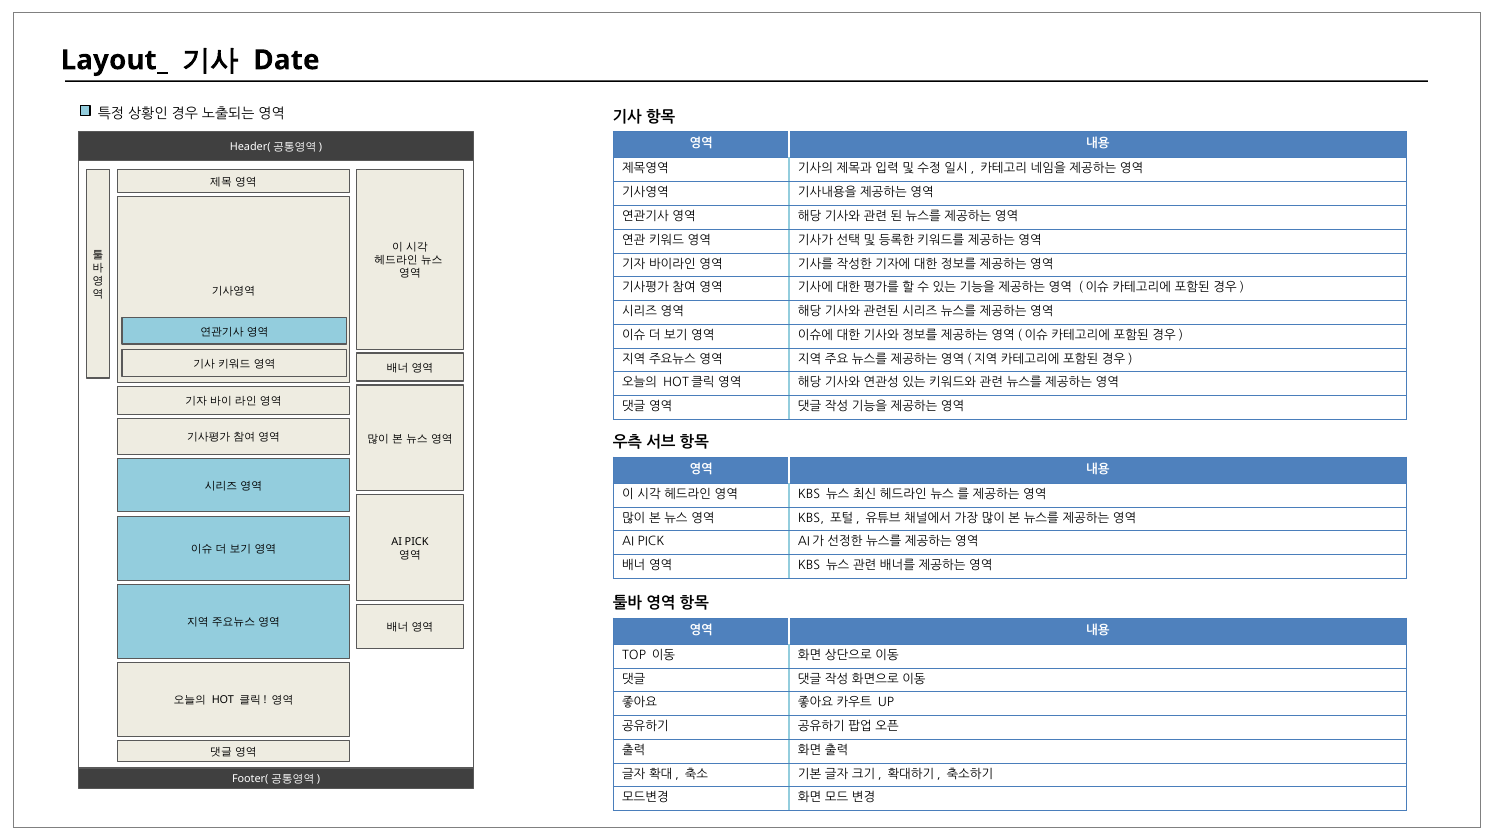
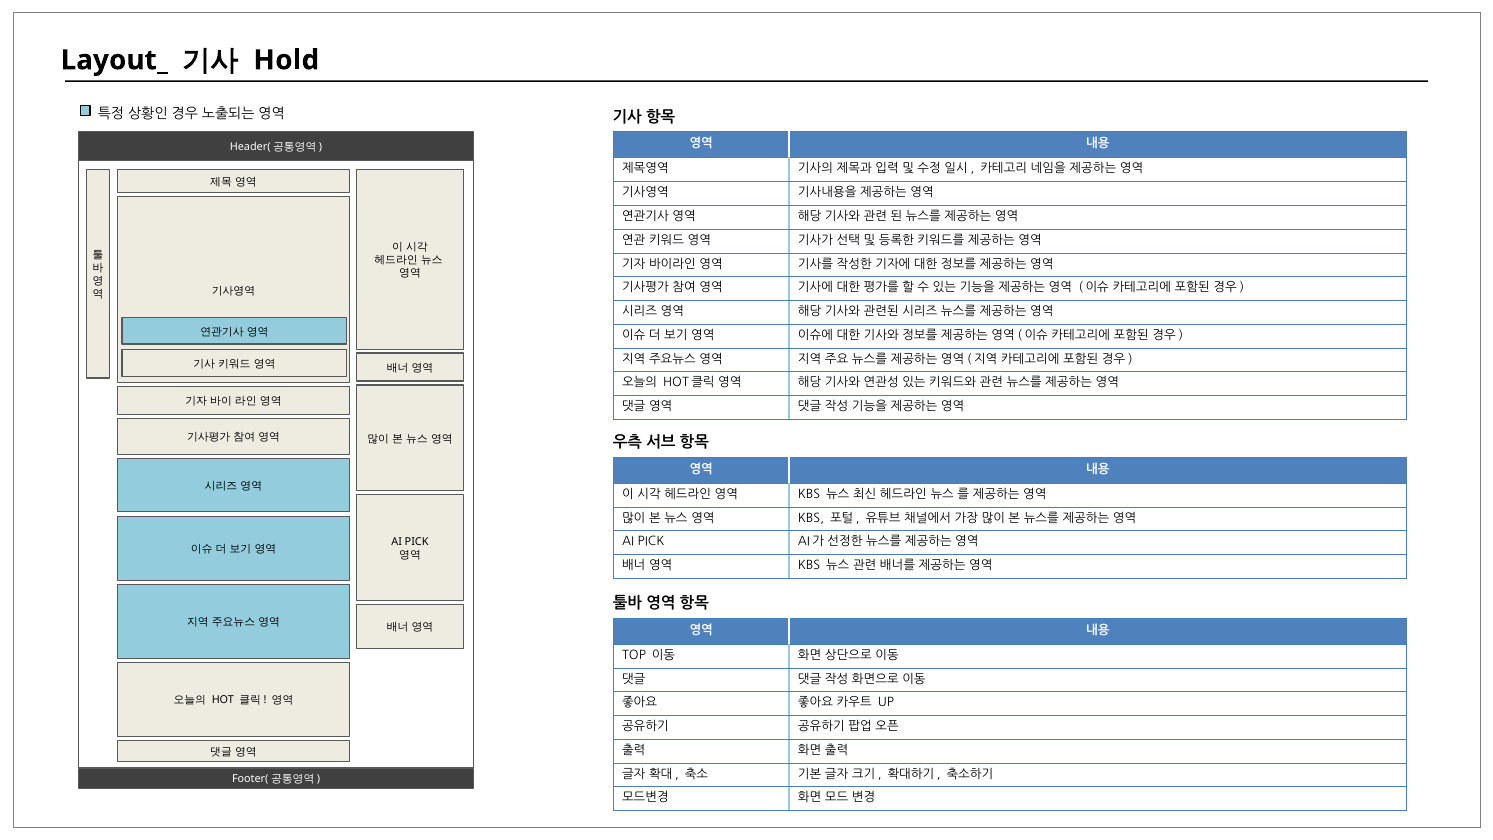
Date: Date -> Hold
